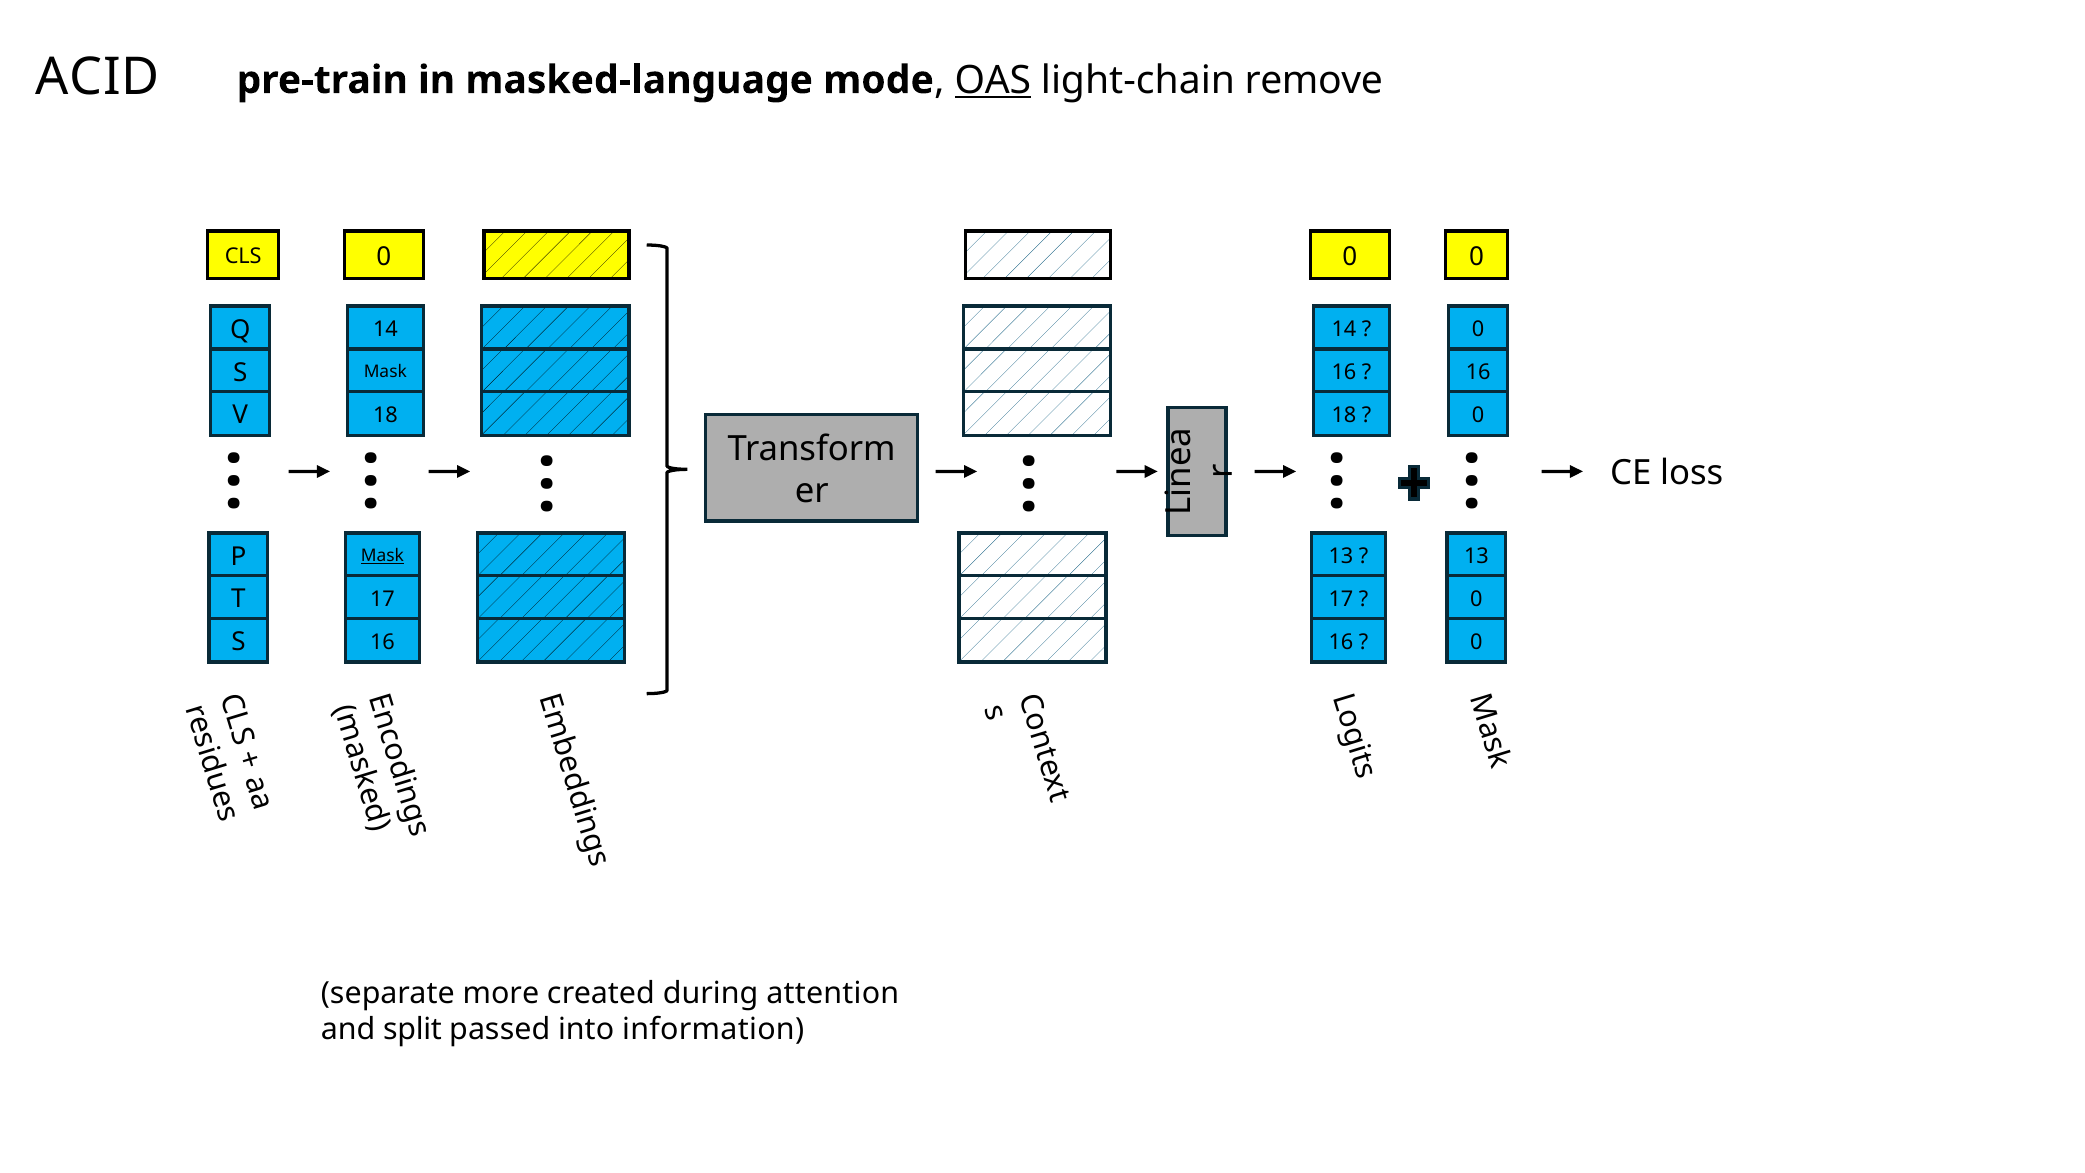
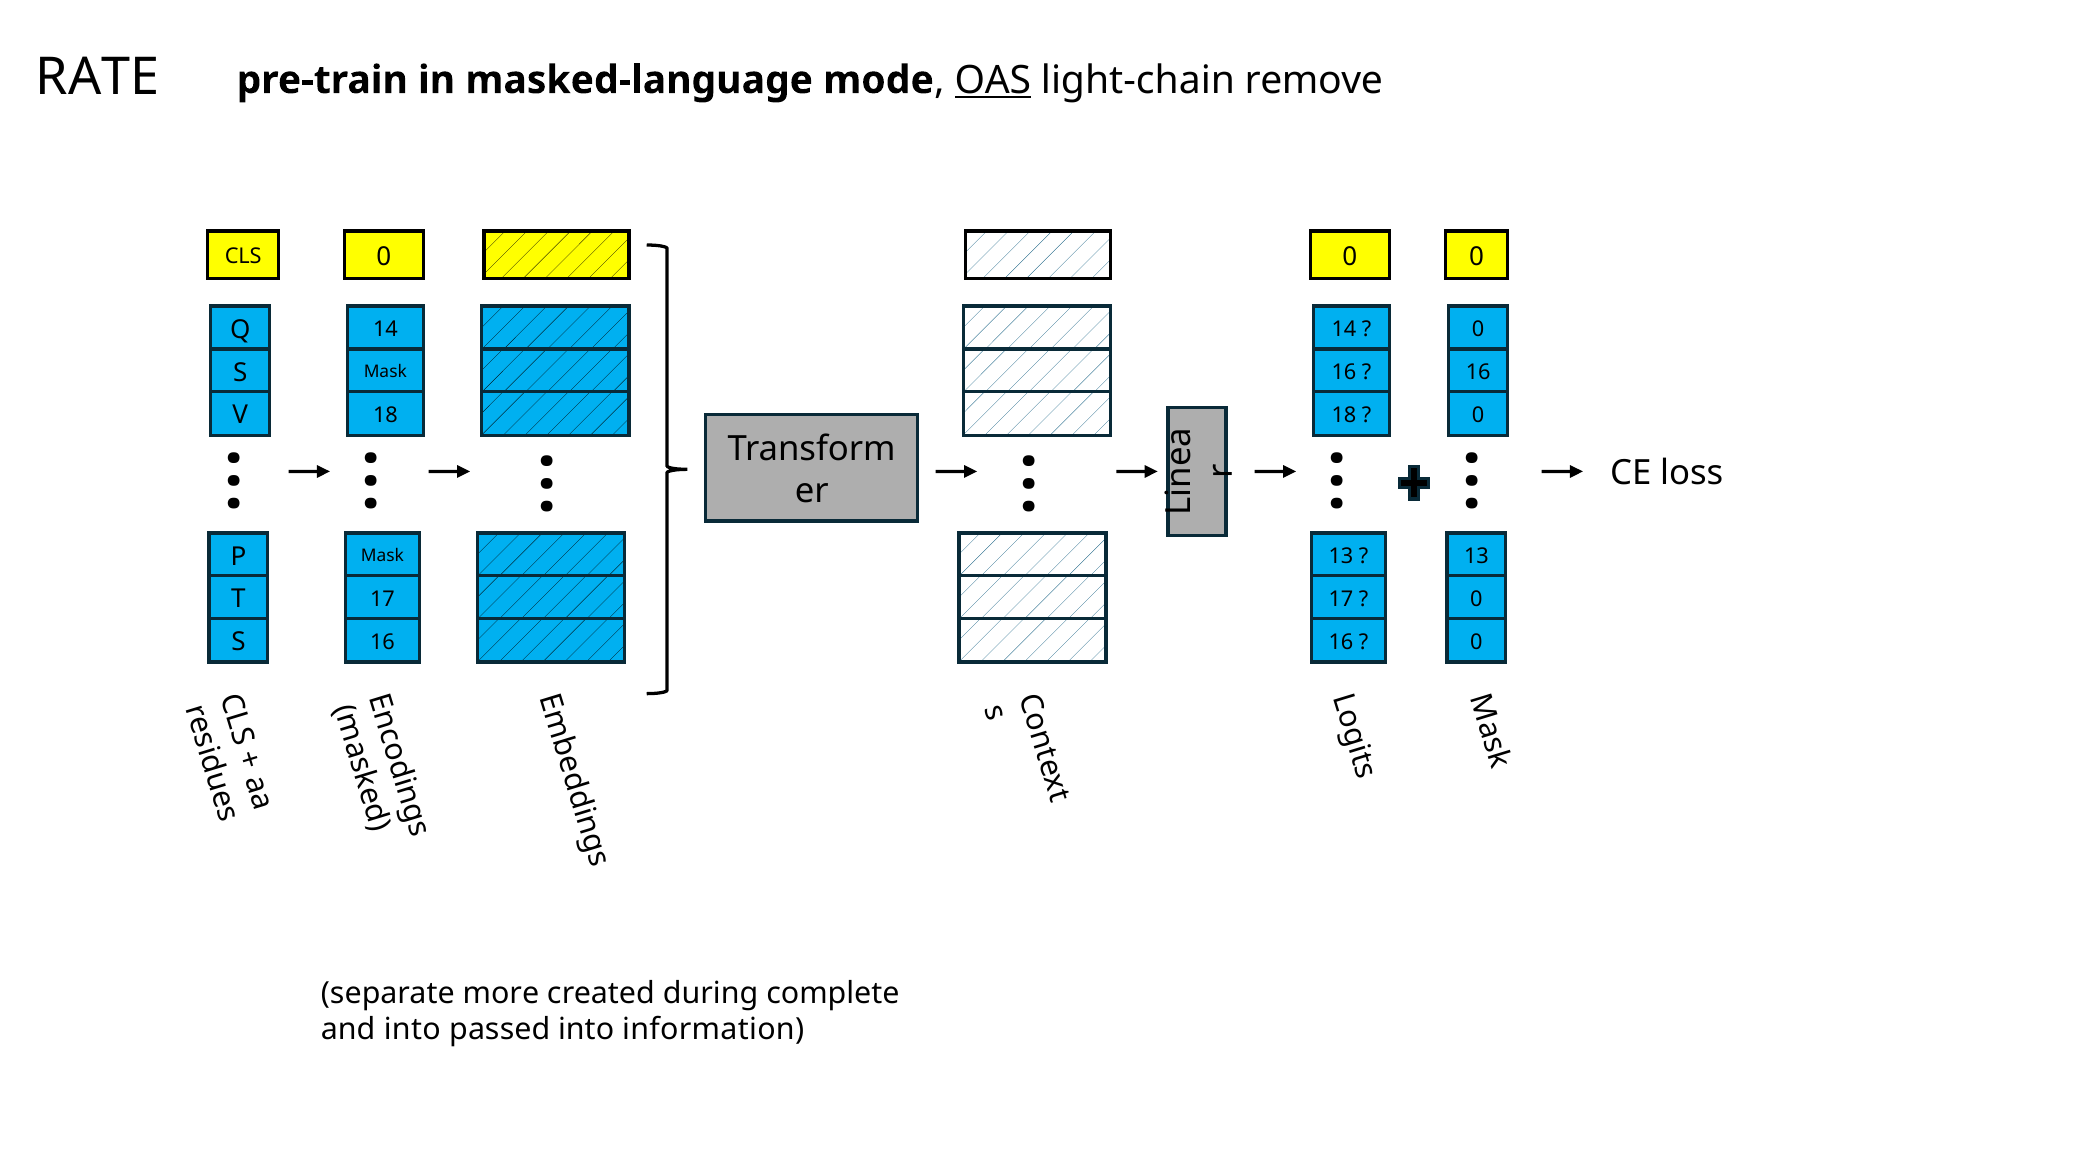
ACID: ACID -> RATE
Mask at (382, 556) underline: present -> none
attention: attention -> complete
and split: split -> into
